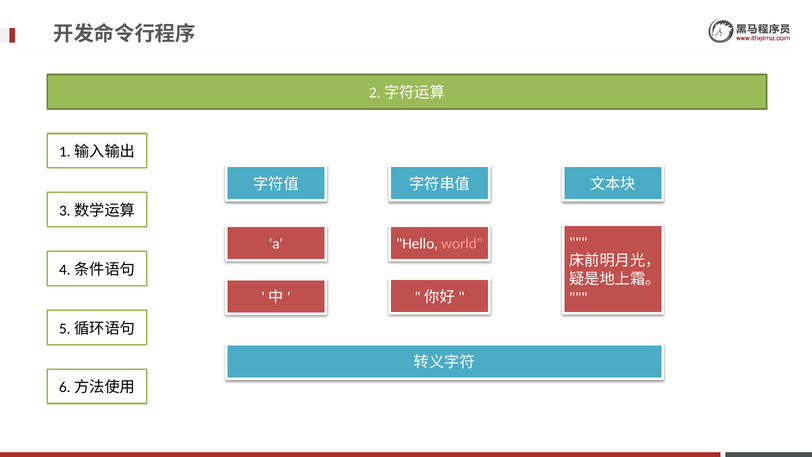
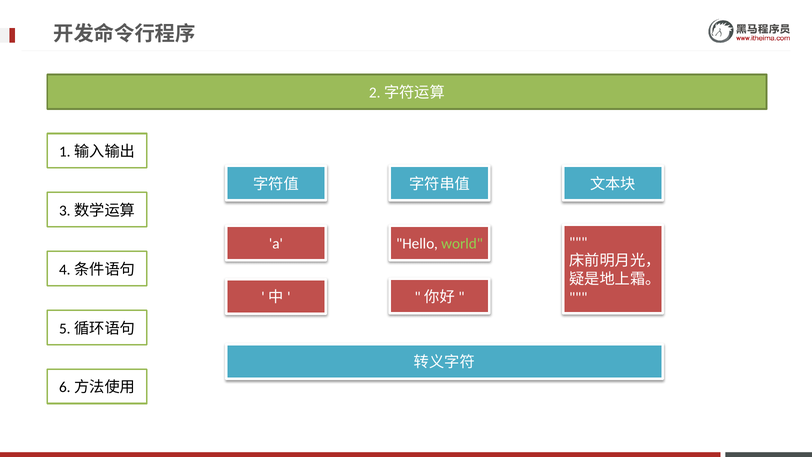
world colour: pink -> light green
